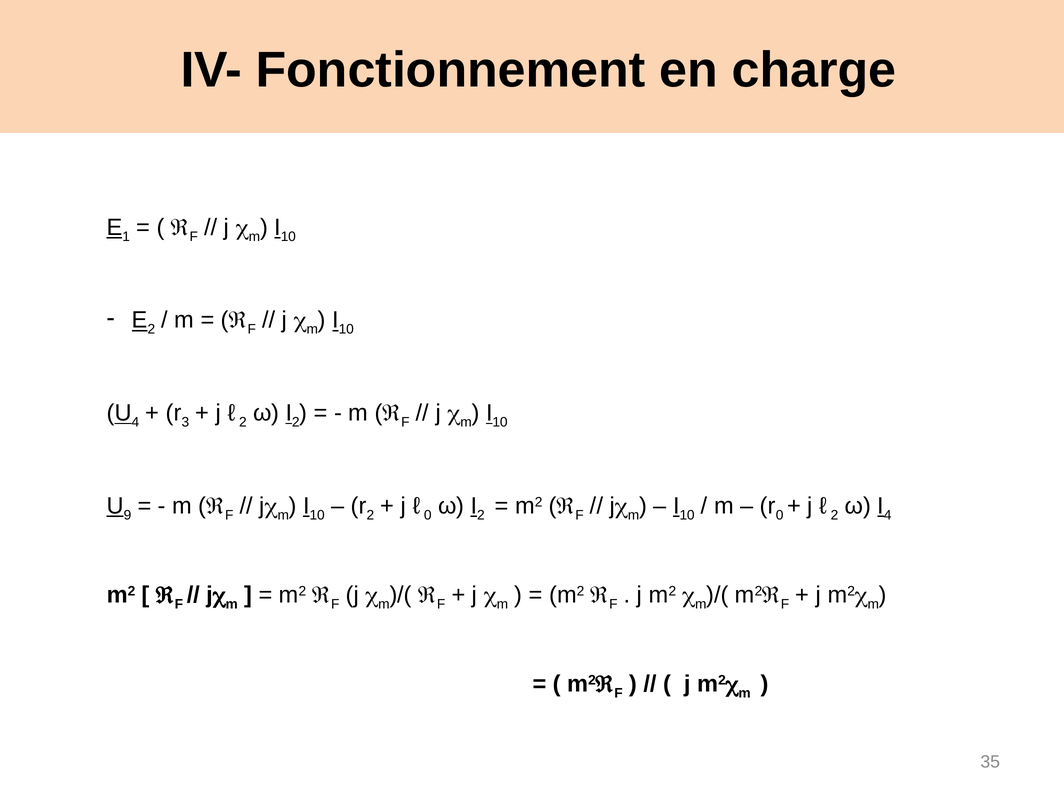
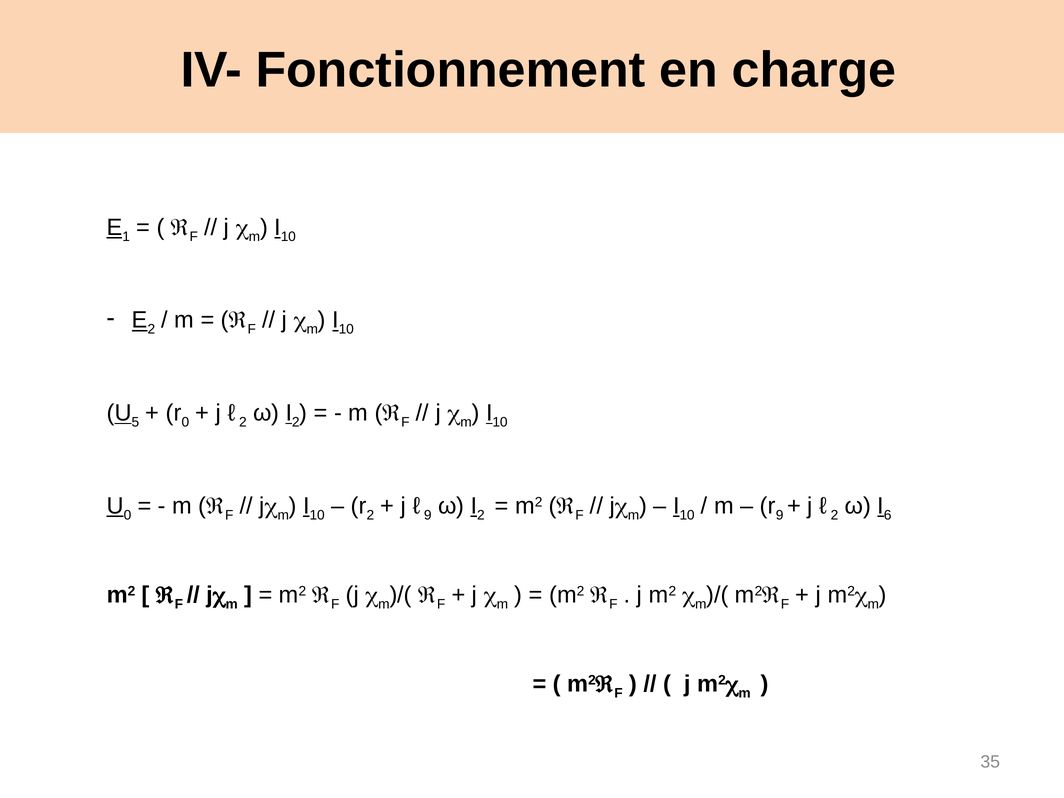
4 at (135, 422): 4 -> 5
3 at (185, 422): 3 -> 0
9 at (128, 515): 9 -> 0
ℓ 0: 0 -> 9
0 at (780, 515): 0 -> 9
4 at (888, 515): 4 -> 6
